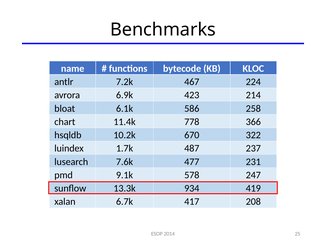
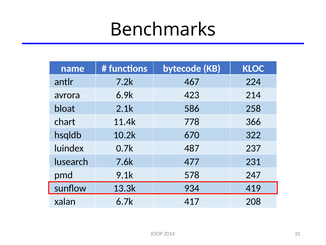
6.1k: 6.1k -> 2.1k
1.7k: 1.7k -> 0.7k
